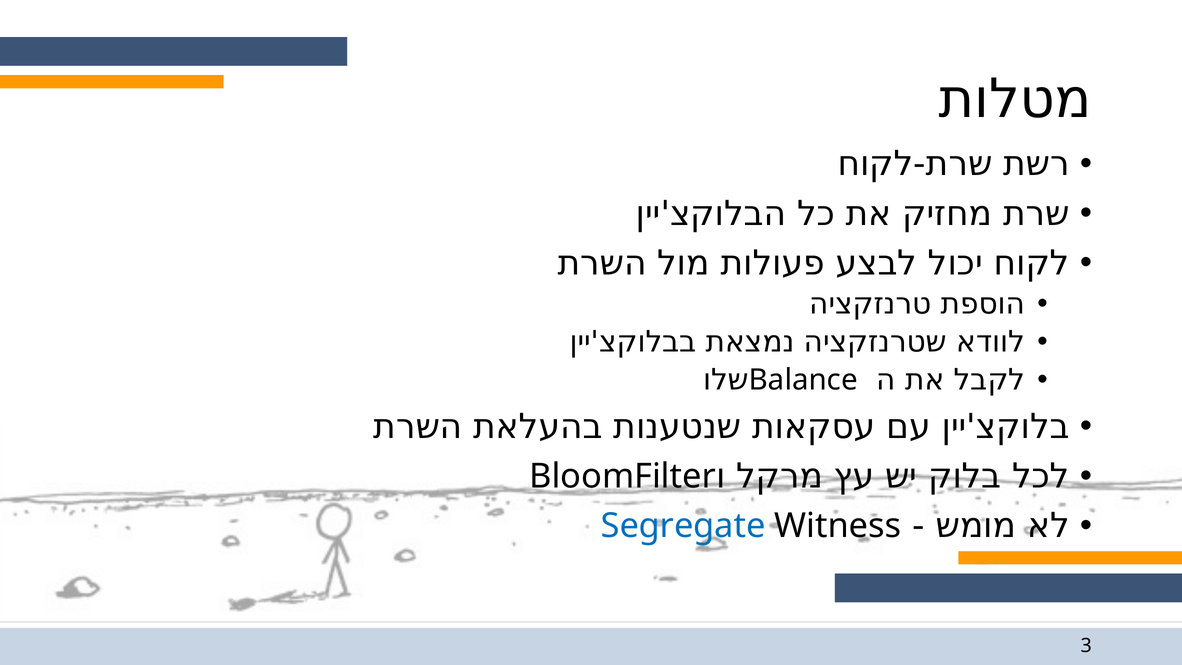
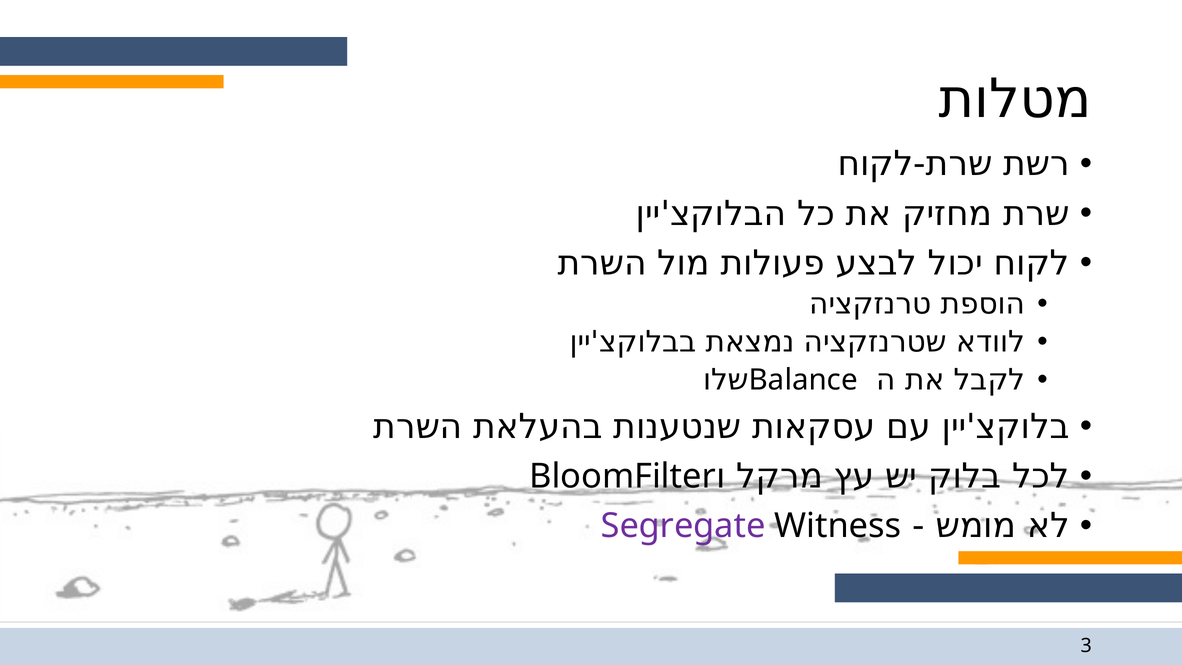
Segregate colour: blue -> purple
